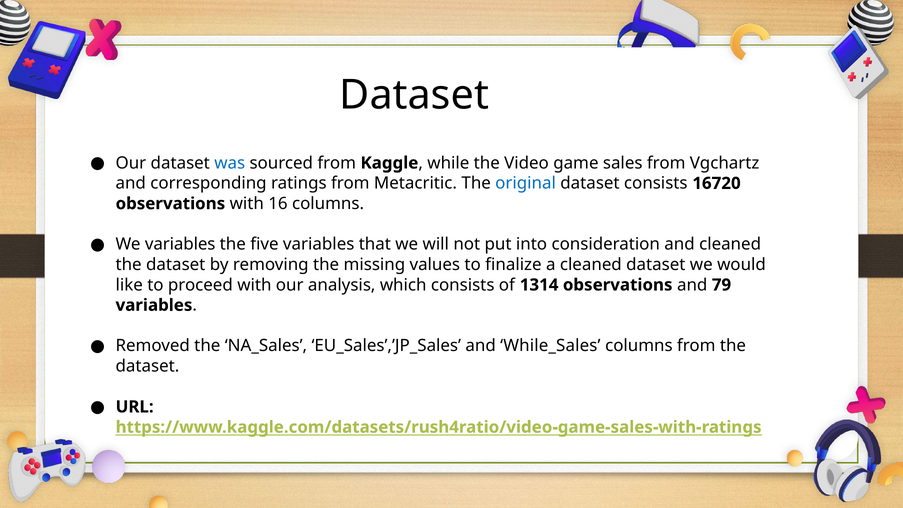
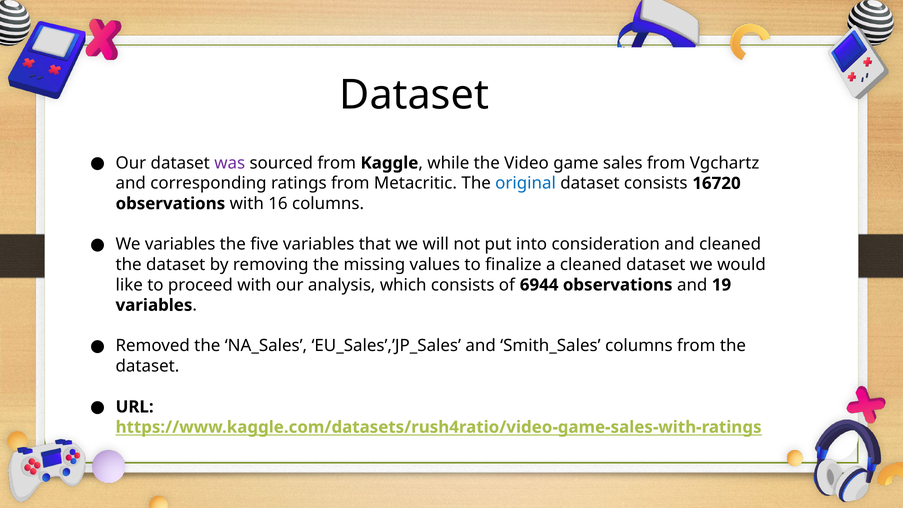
was colour: blue -> purple
1314: 1314 -> 6944
79: 79 -> 19
While_Sales: While_Sales -> Smith_Sales
